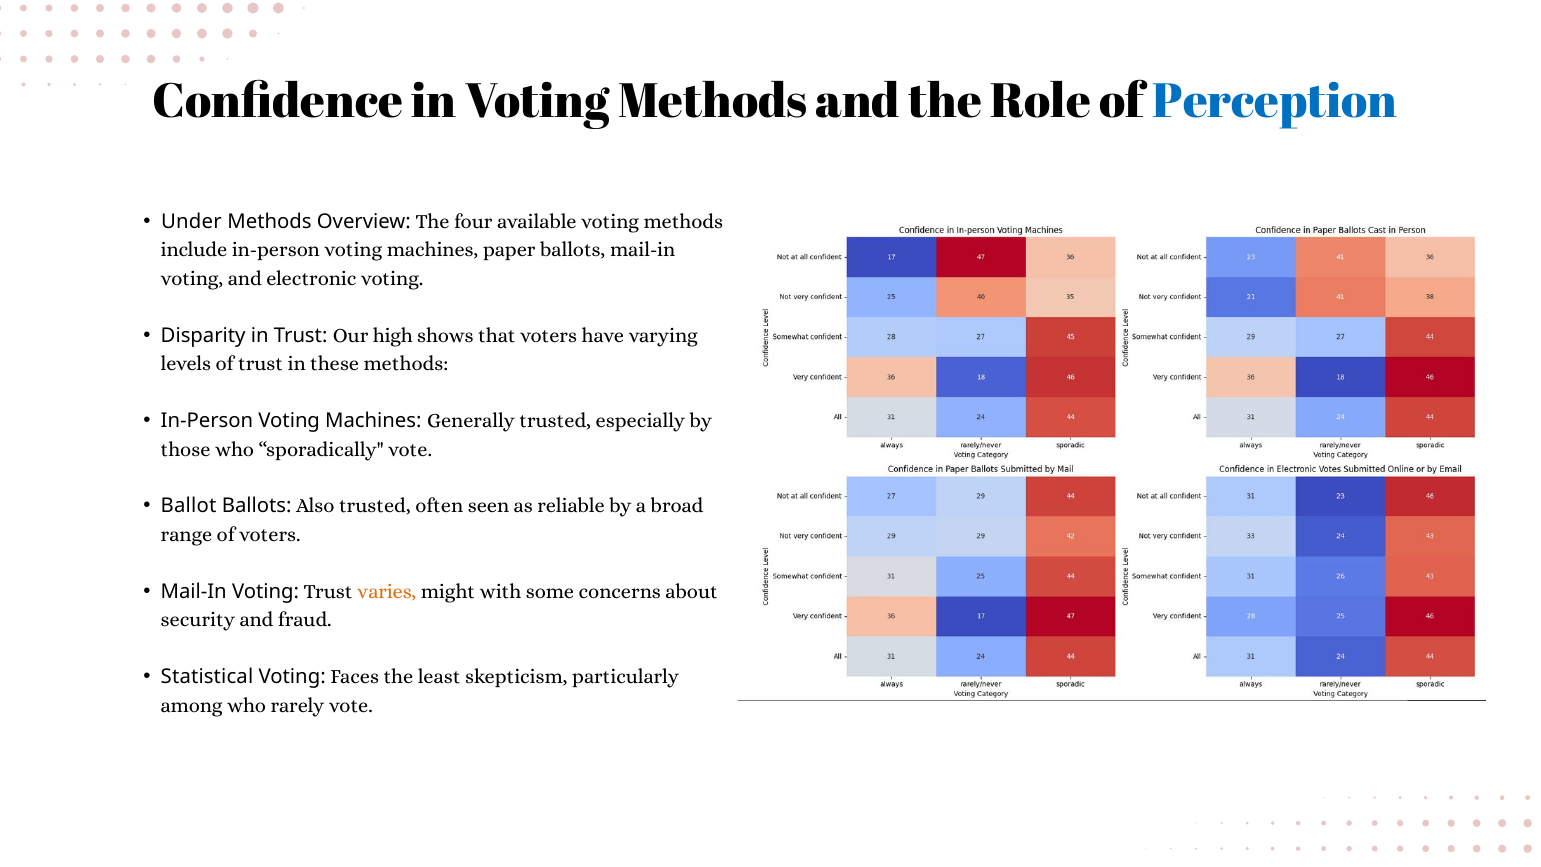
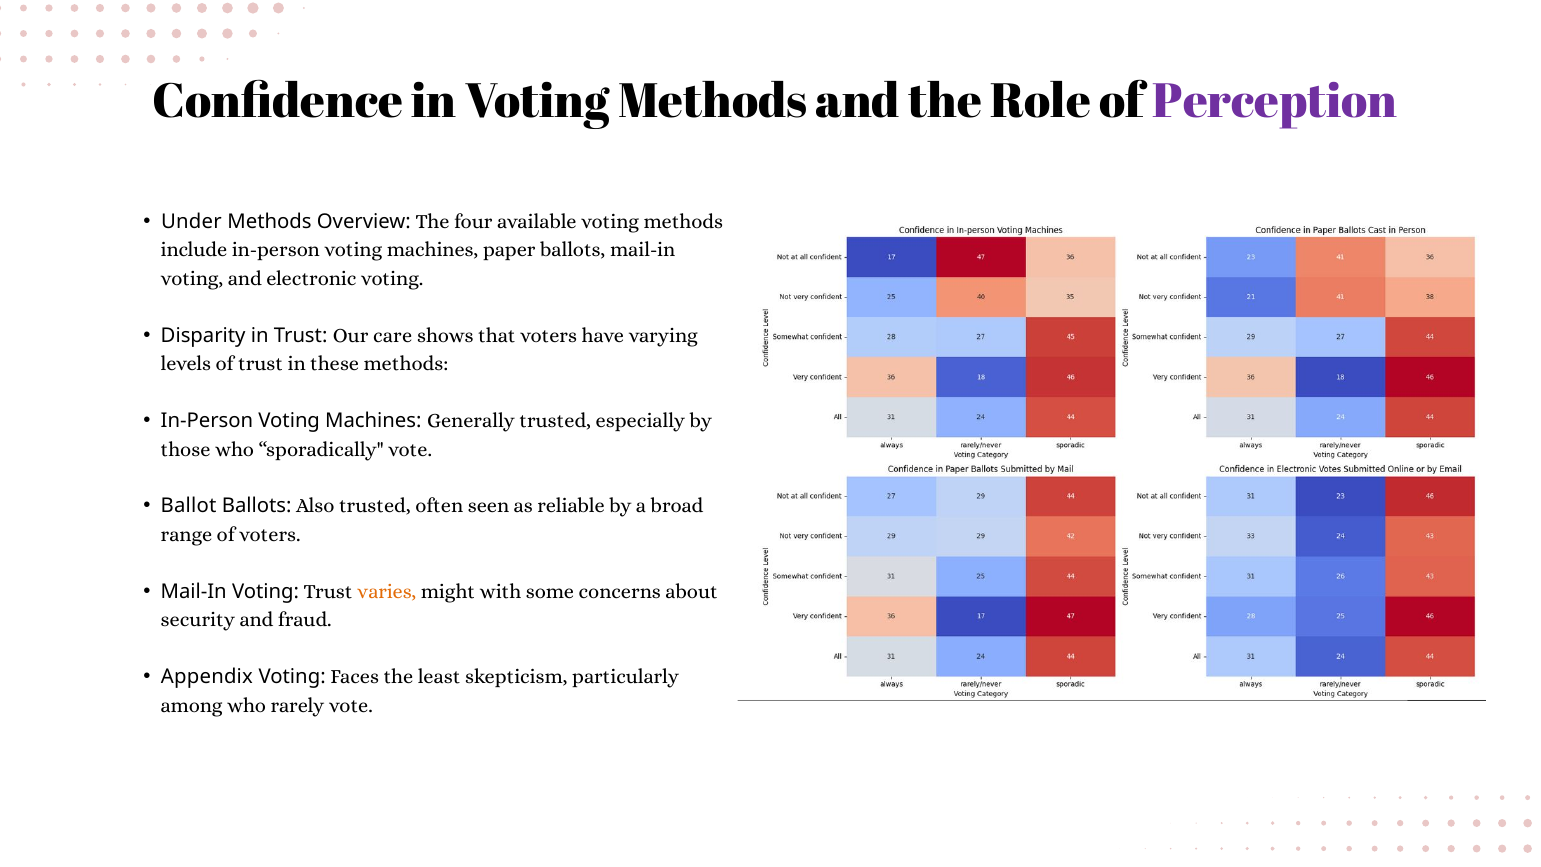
Perception colour: blue -> purple
high: high -> care
Statistical: Statistical -> Appendix
